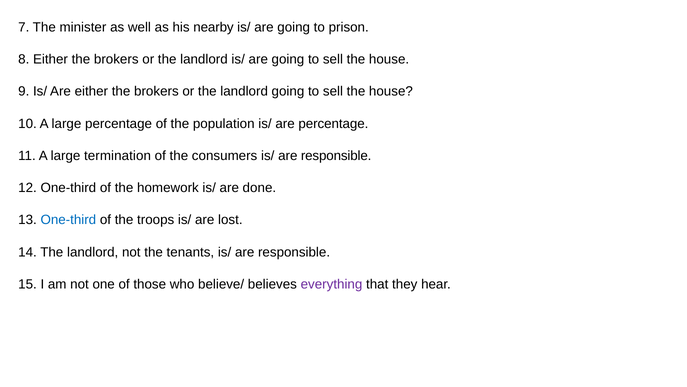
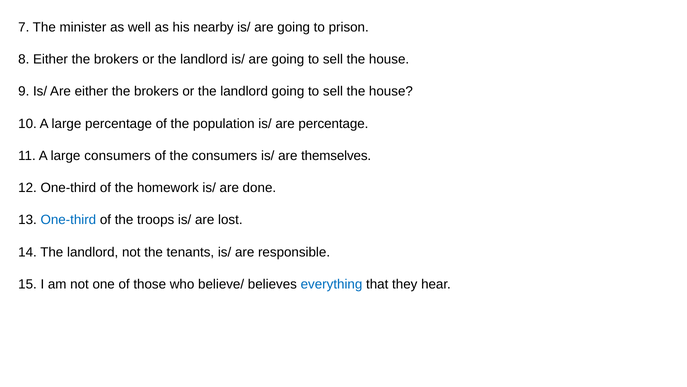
large termination: termination -> consumers
consumers is/ are responsible: responsible -> themselves
everything colour: purple -> blue
